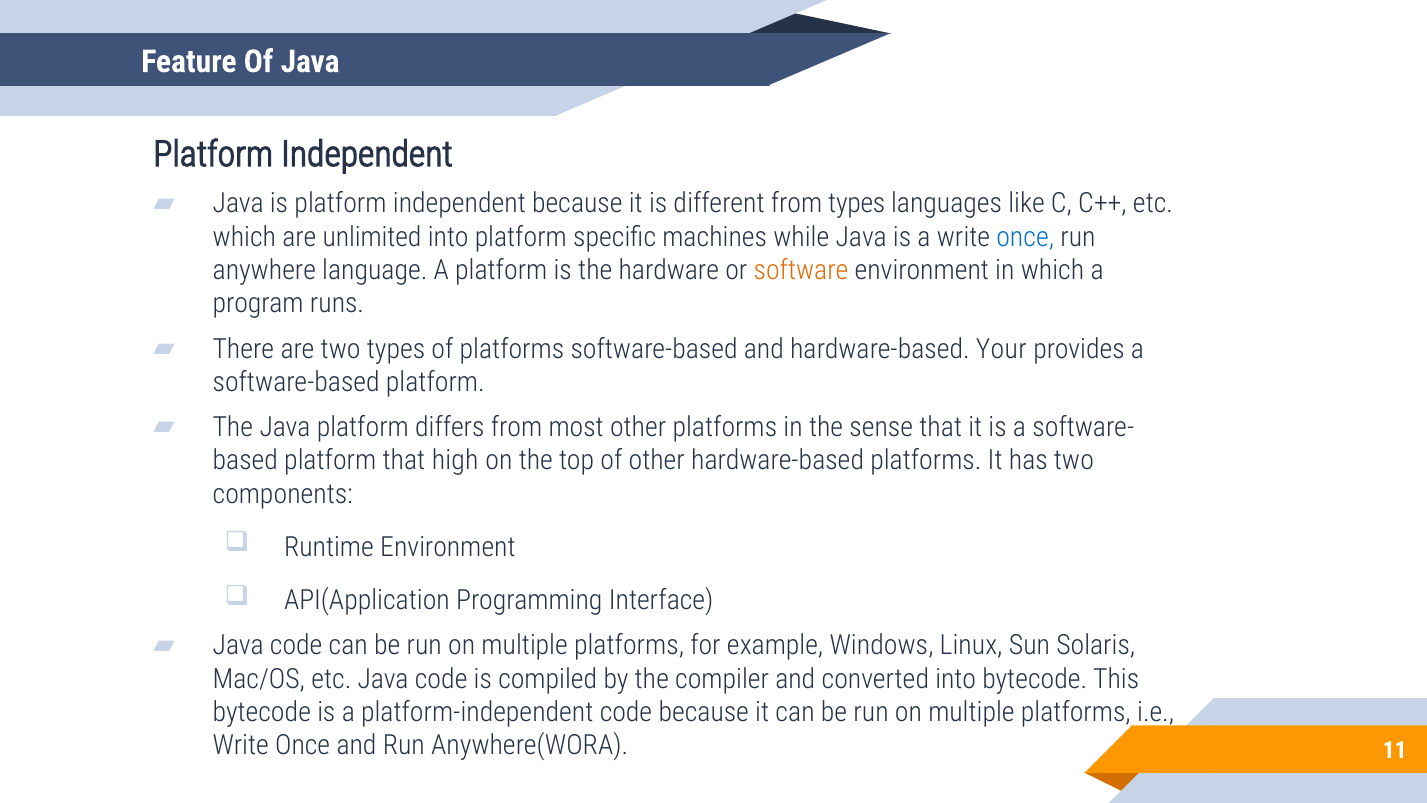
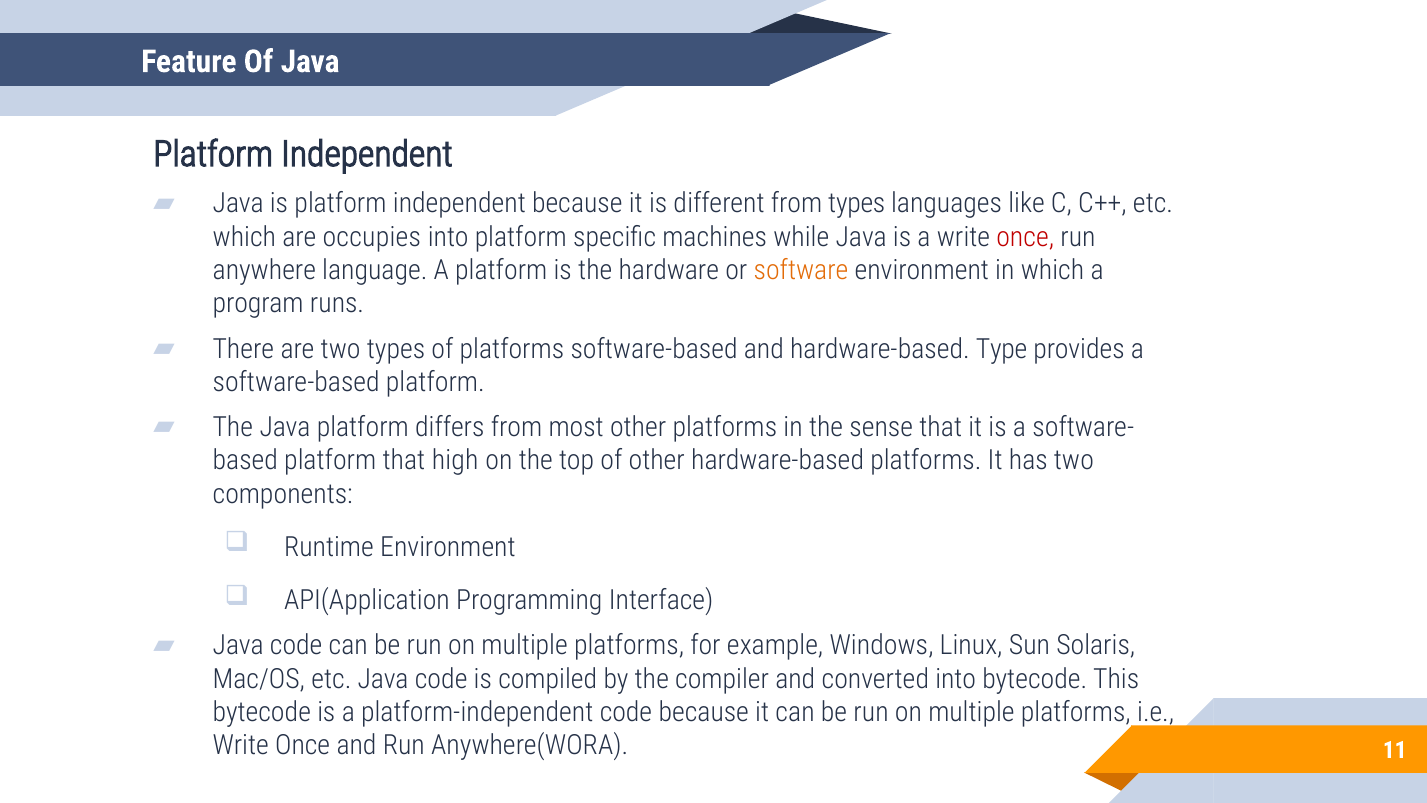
unlimited: unlimited -> occupies
once at (1025, 237) colour: blue -> red
Your: Your -> Type
